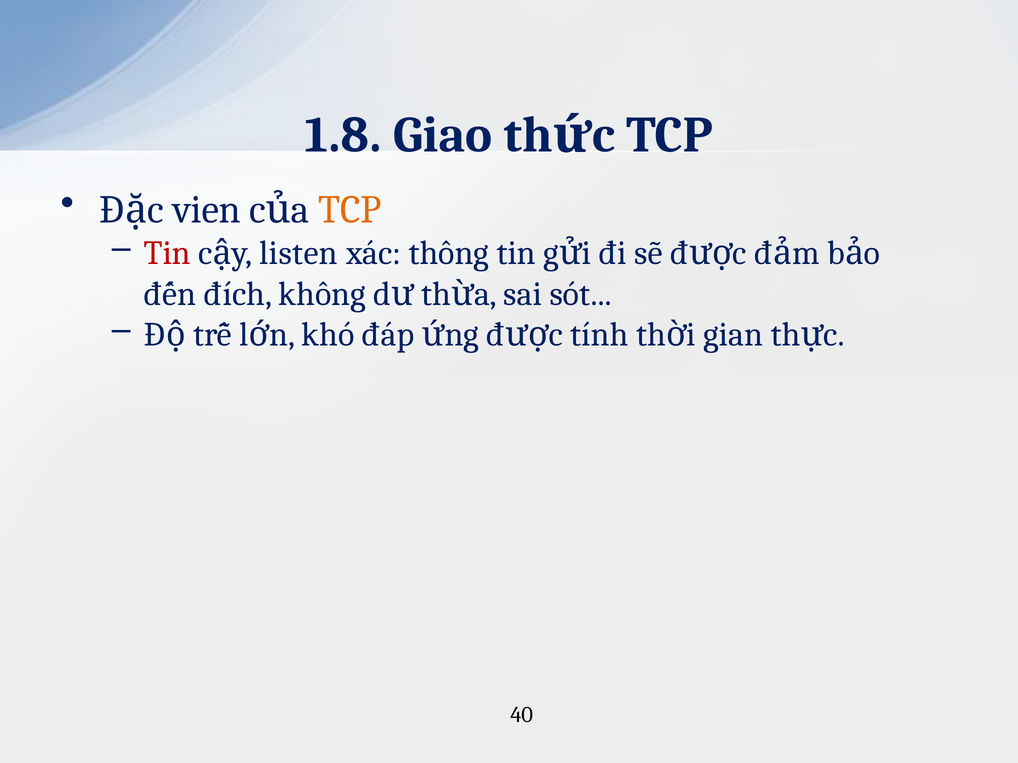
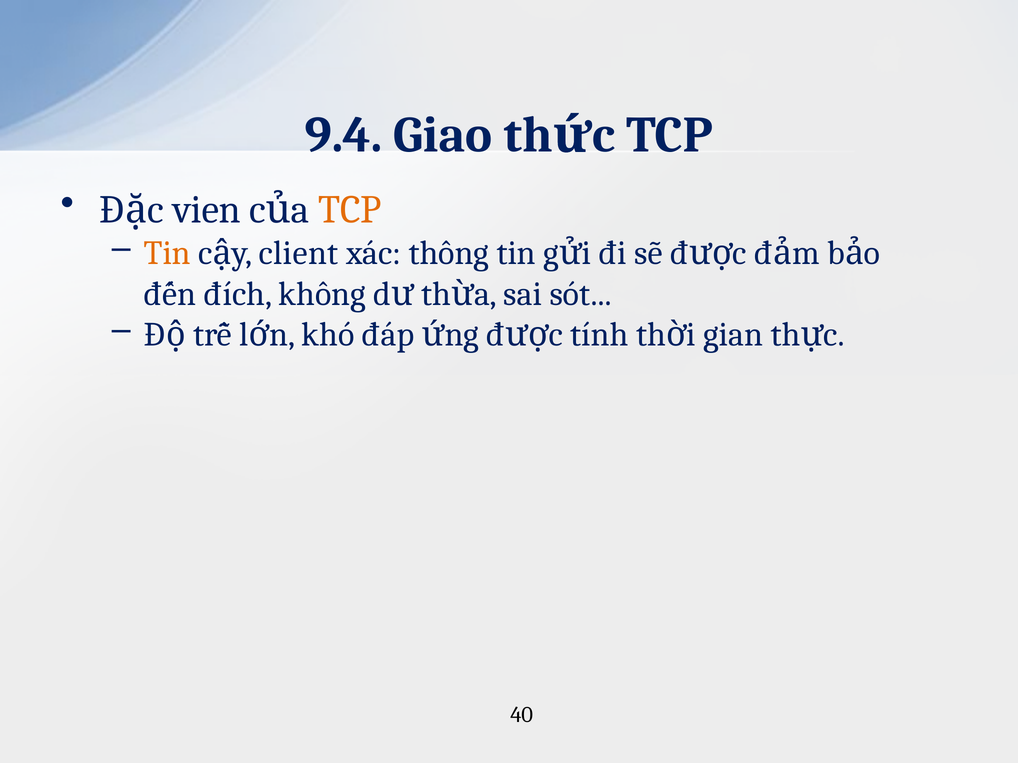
1.8: 1.8 -> 9.4
Tin at (167, 253) colour: red -> orange
listen: listen -> client
